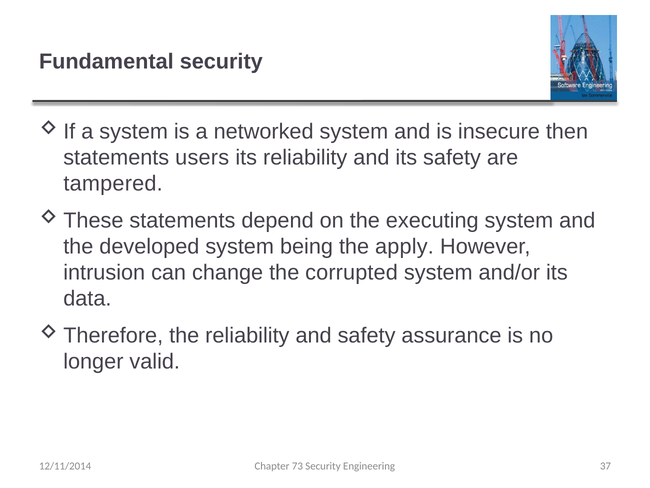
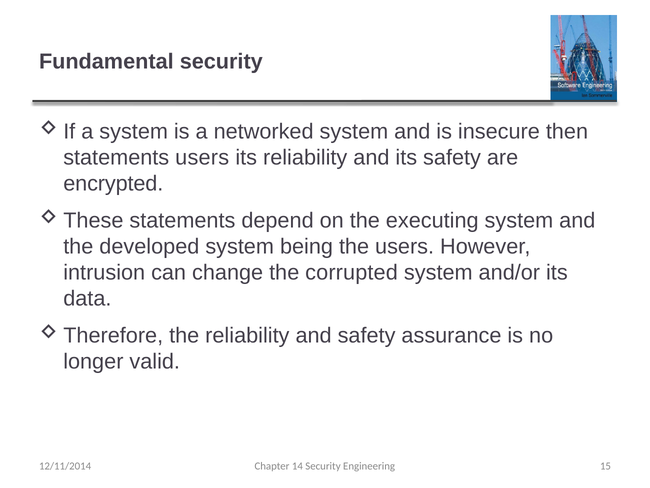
tampered: tampered -> encrypted
the apply: apply -> users
73: 73 -> 14
37: 37 -> 15
